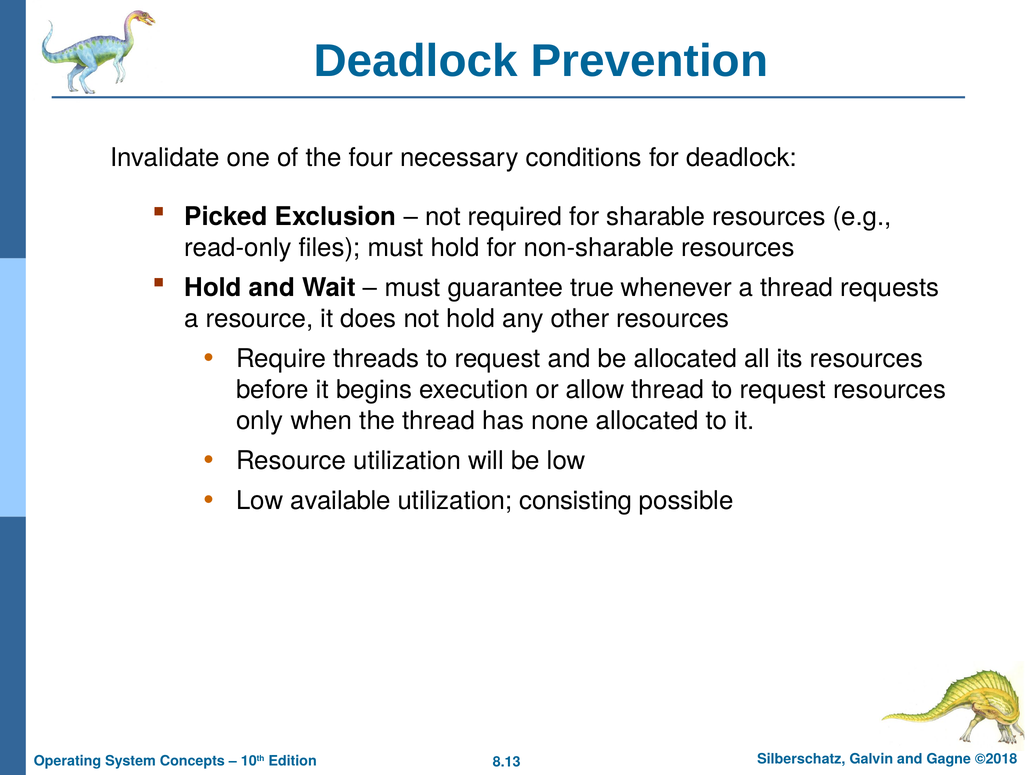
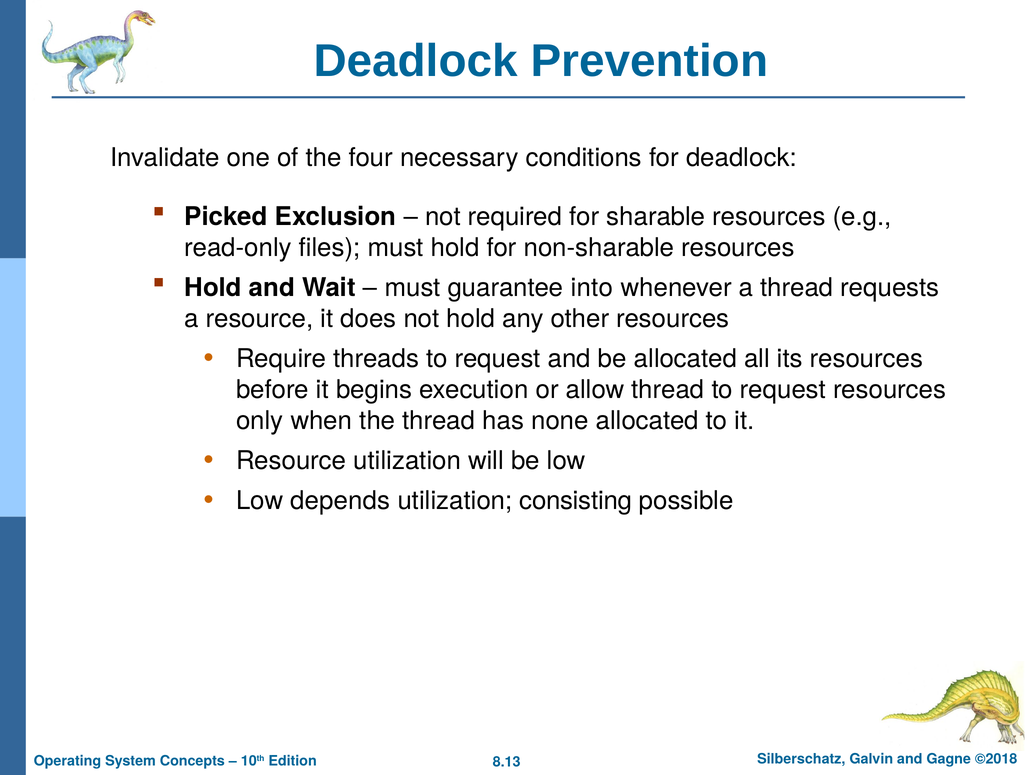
true: true -> into
available: available -> depends
